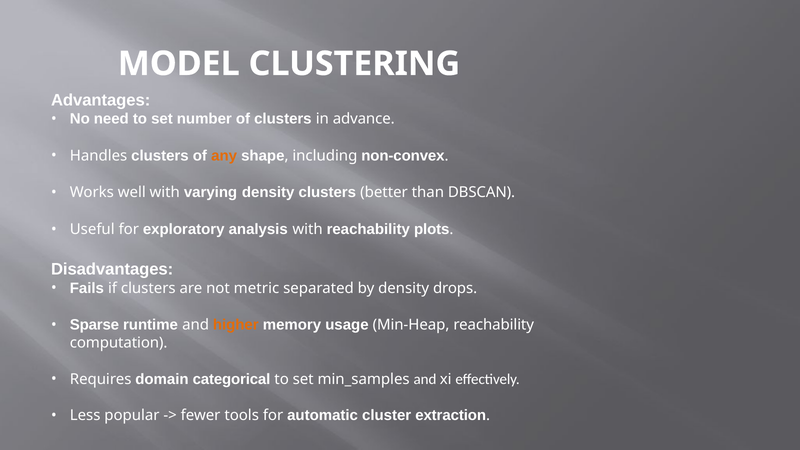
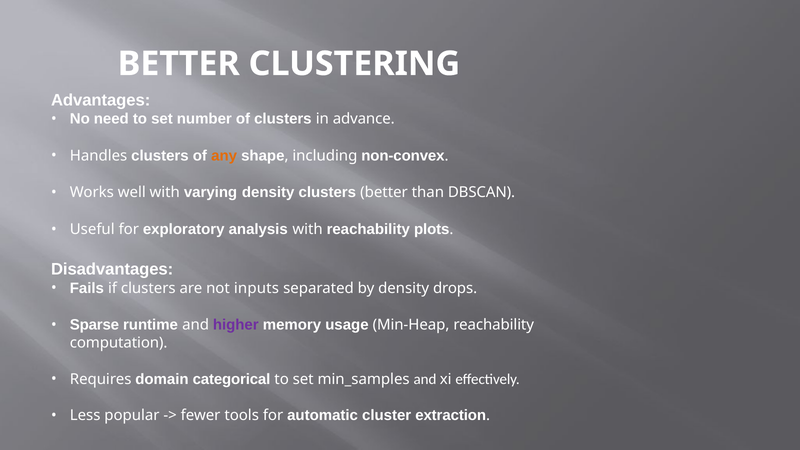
MODEL at (179, 64): MODEL -> BETTER
metric: metric -> inputs
higher colour: orange -> purple
